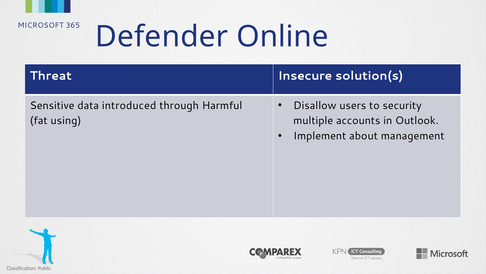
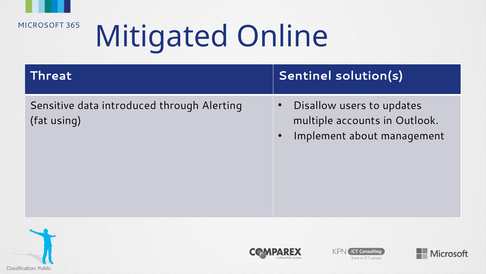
Defender: Defender -> Mitigated
Insecure: Insecure -> Sentinel
security: security -> updates
Harmful: Harmful -> Alerting
